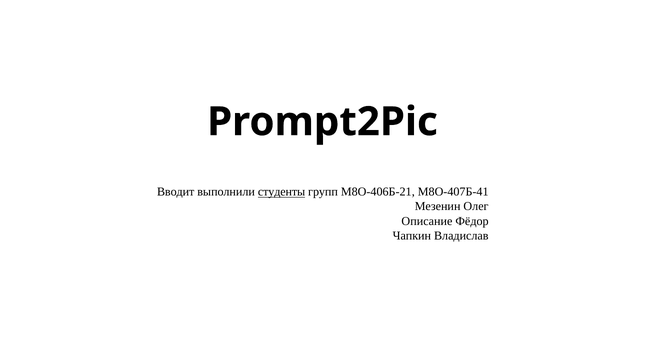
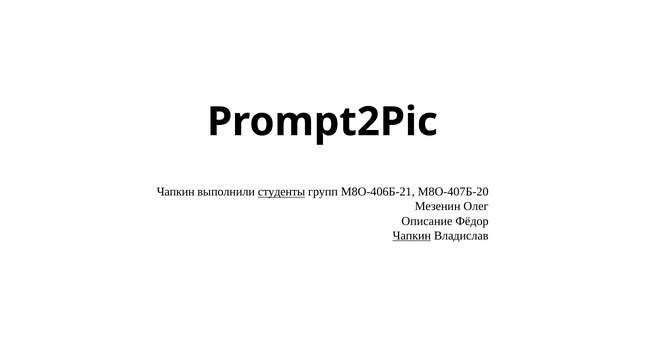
Вводит at (176, 192): Вводит -> Чапкин
М8О-407Б-41: М8О-407Б-41 -> М8О-407Б-20
Чапкин at (412, 235) underline: none -> present
